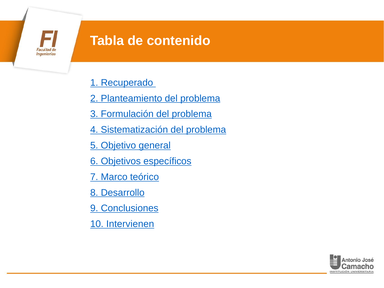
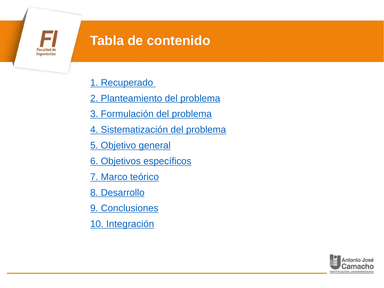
Intervienen: Intervienen -> Integración
